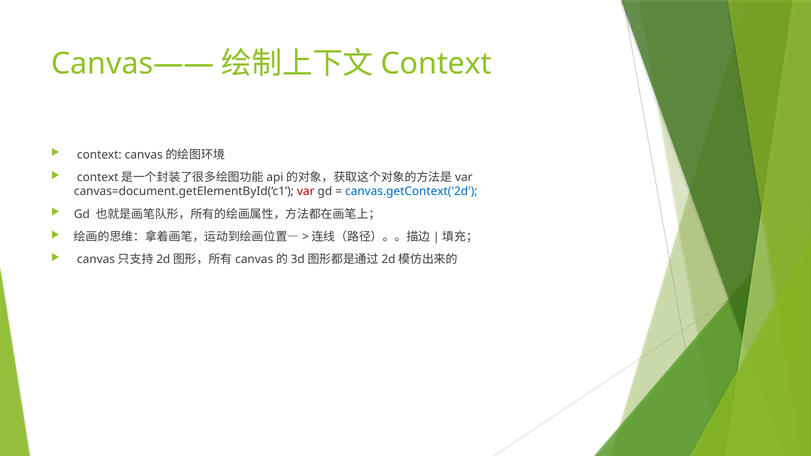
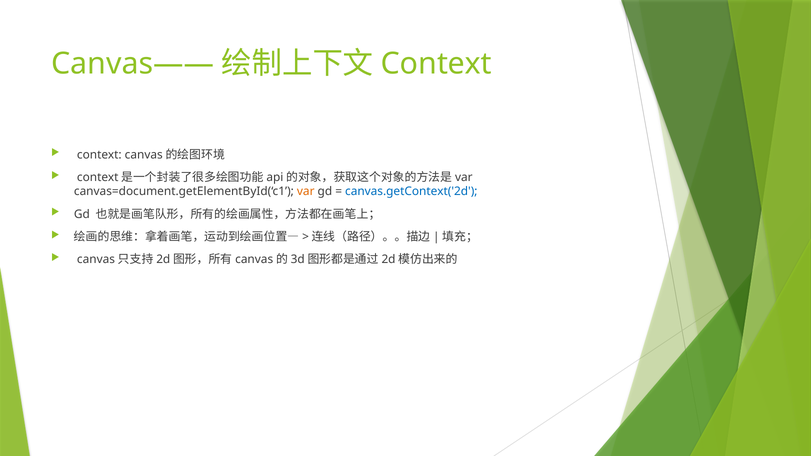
var colour: red -> orange
